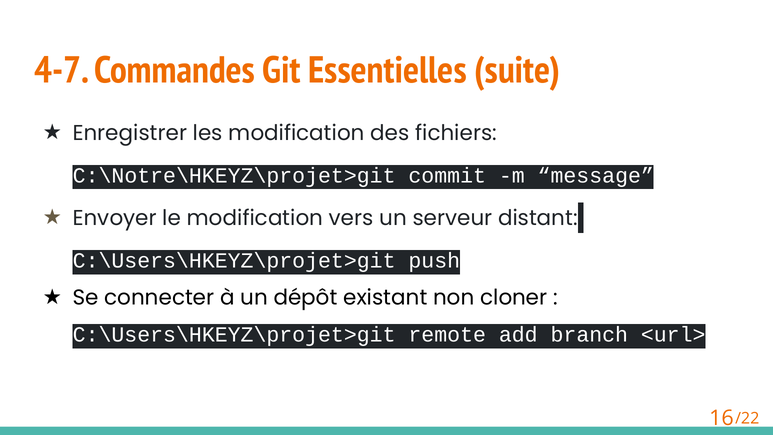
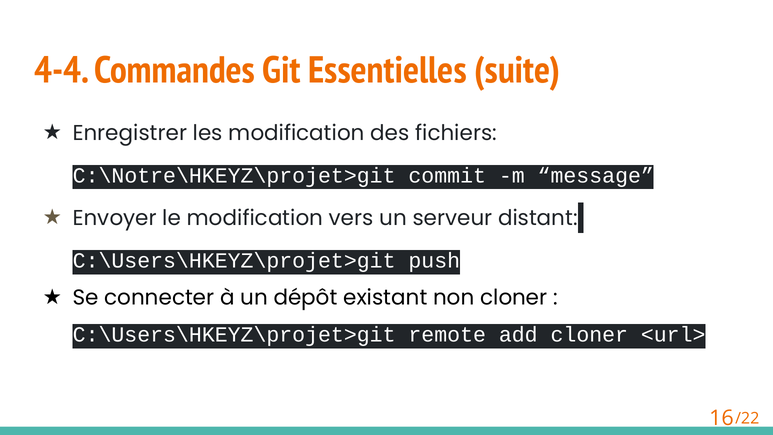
4-7: 4-7 -> 4-4
add branch: branch -> cloner
